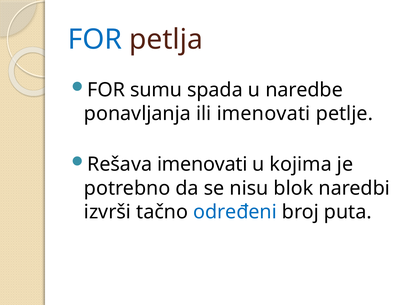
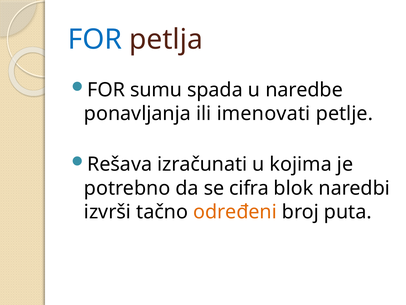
Rešava imenovati: imenovati -> izračunati
nisu: nisu -> cifra
određeni colour: blue -> orange
